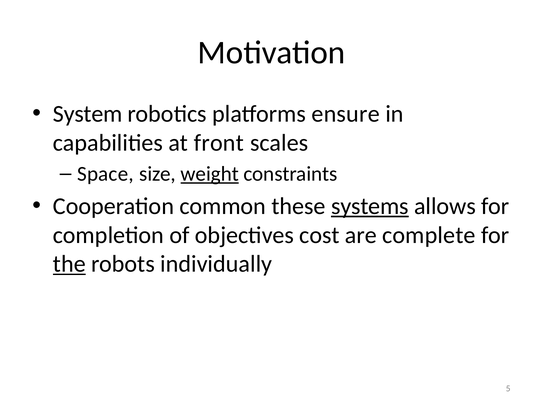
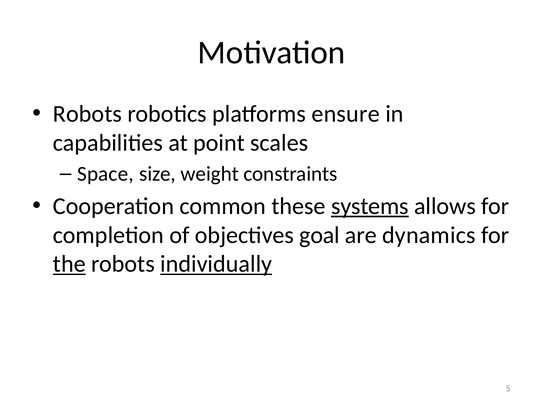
System at (88, 114): System -> Robots
front: front -> point
weight underline: present -> none
cost: cost -> goal
complete: complete -> dynamics
individually underline: none -> present
